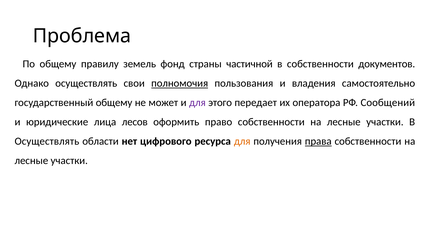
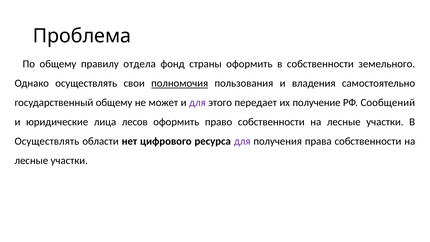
земель: земель -> отдела
страны частичной: частичной -> оформить
документов: документов -> земельного
оператора: оператора -> получение
для at (242, 141) colour: orange -> purple
права underline: present -> none
